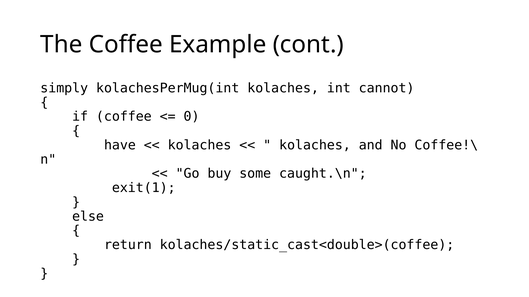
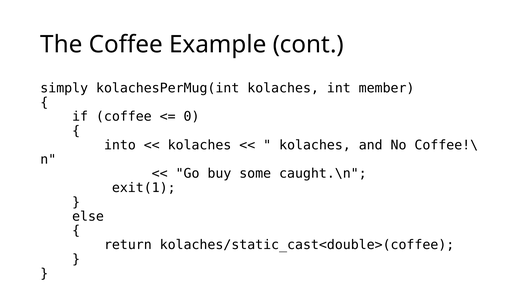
cannot: cannot -> member
have: have -> into
